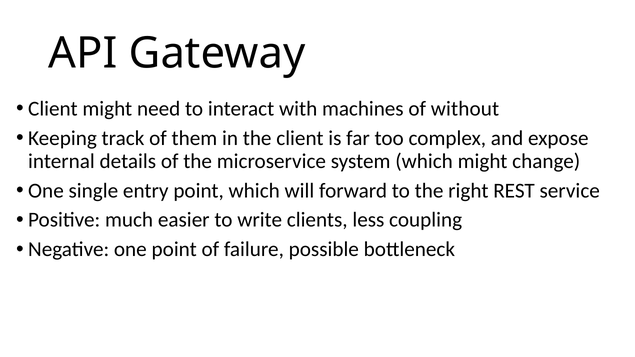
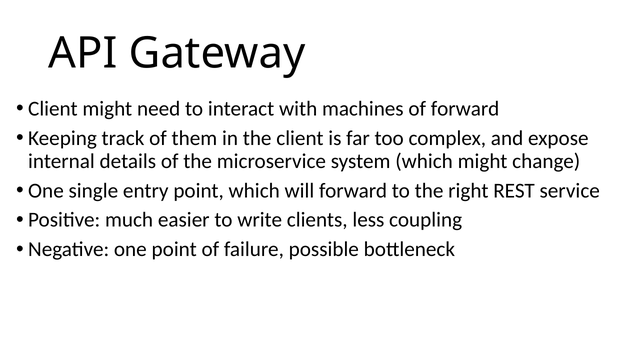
of without: without -> forward
